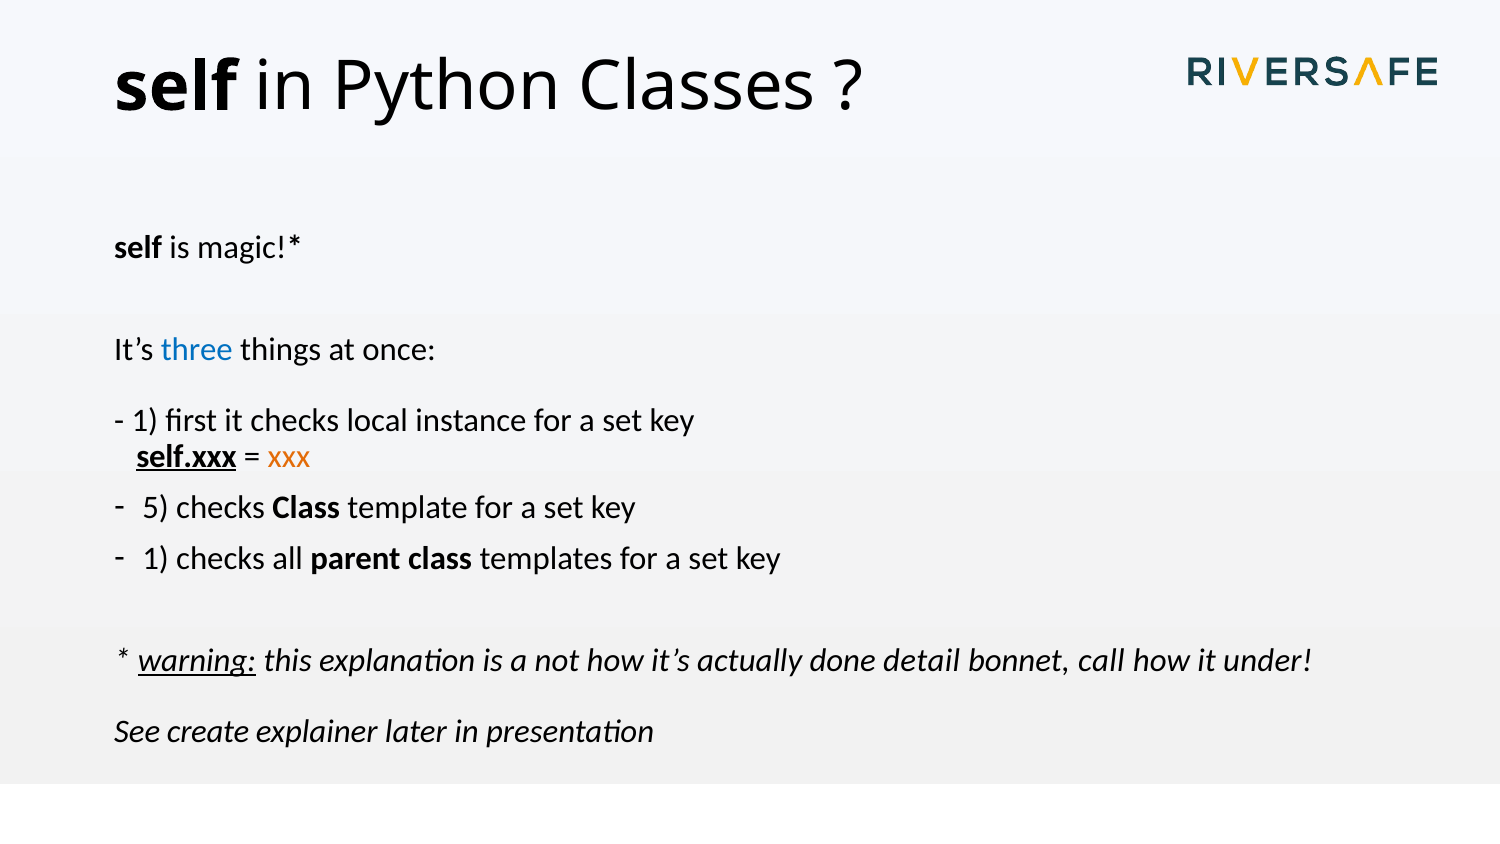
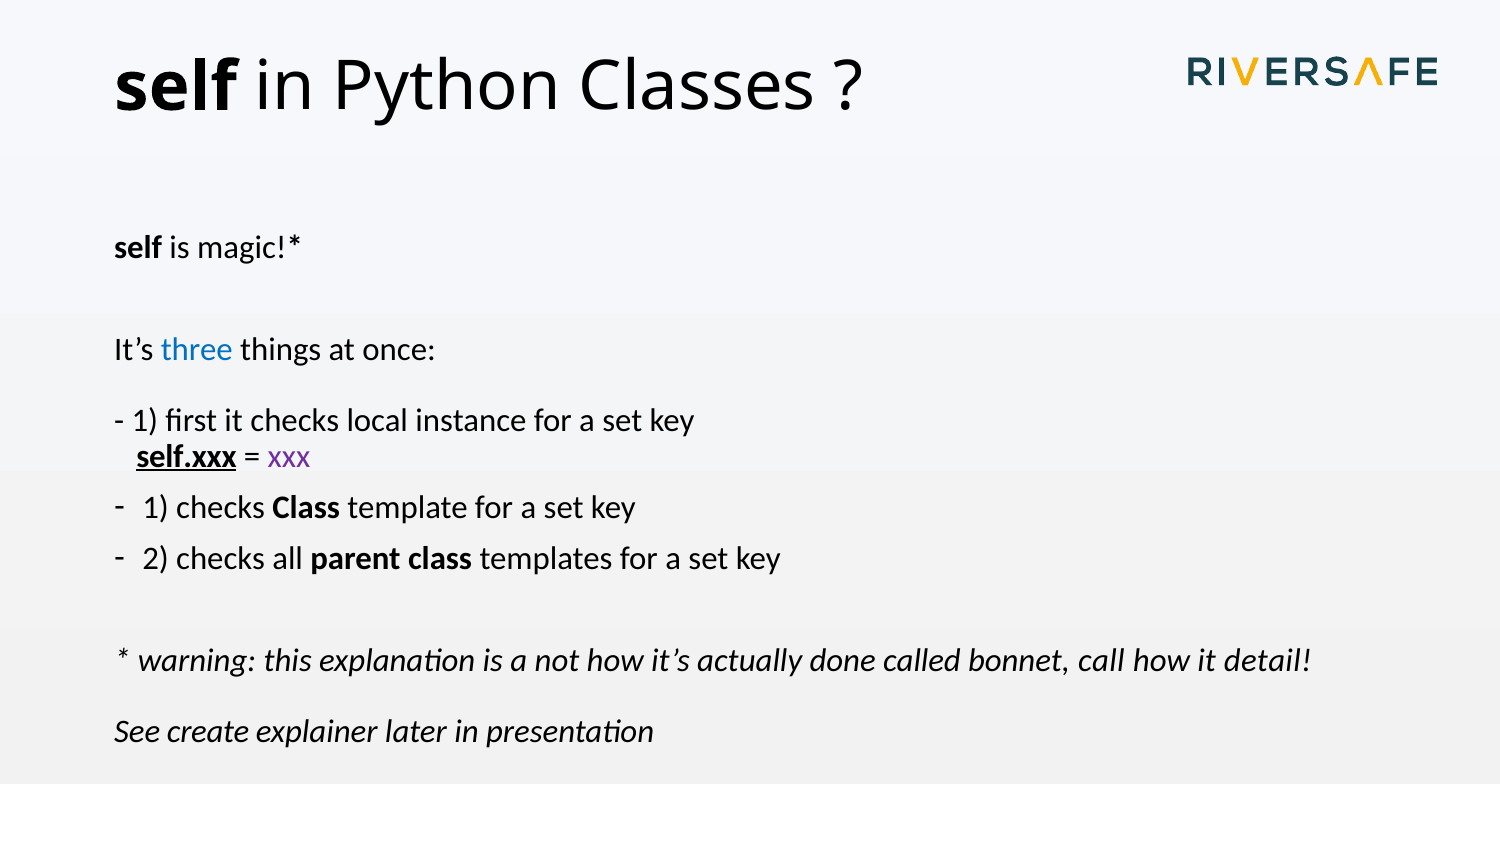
xxx colour: orange -> purple
5 at (156, 507): 5 -> 1
1 at (156, 558): 1 -> 2
warning underline: present -> none
detail: detail -> called
under: under -> detail
